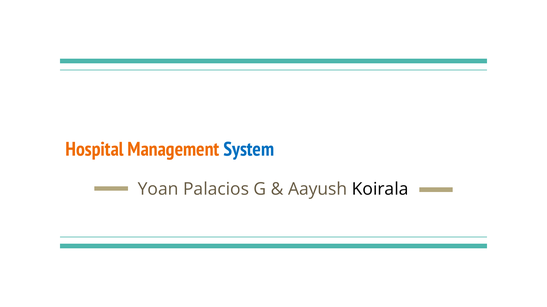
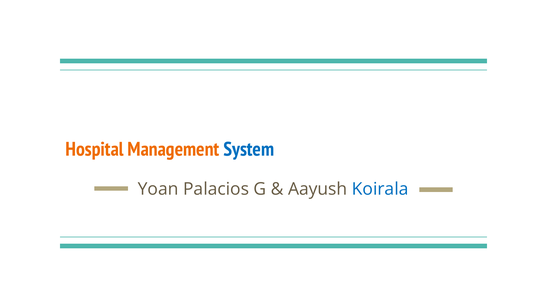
Koirala colour: black -> blue
